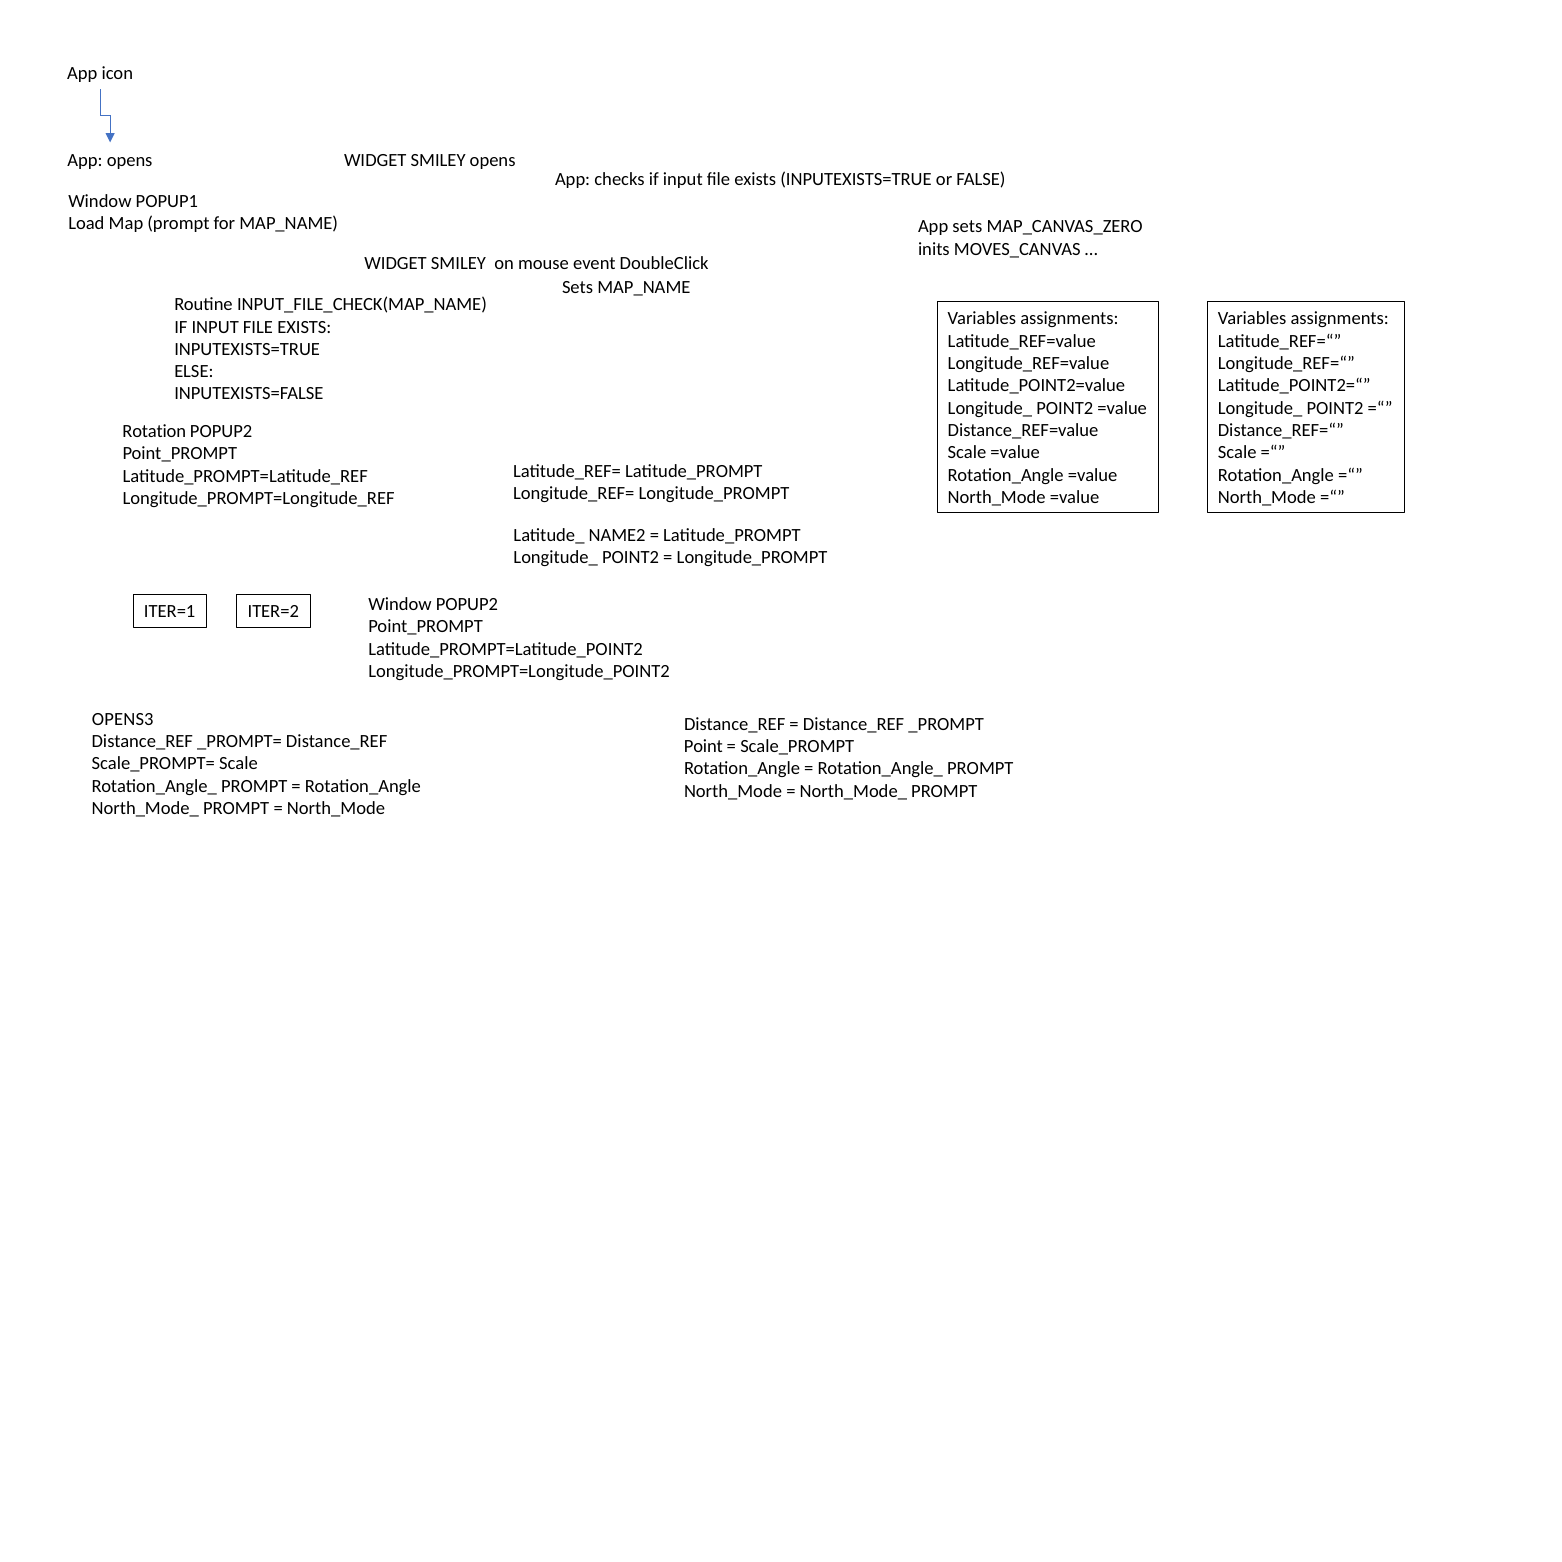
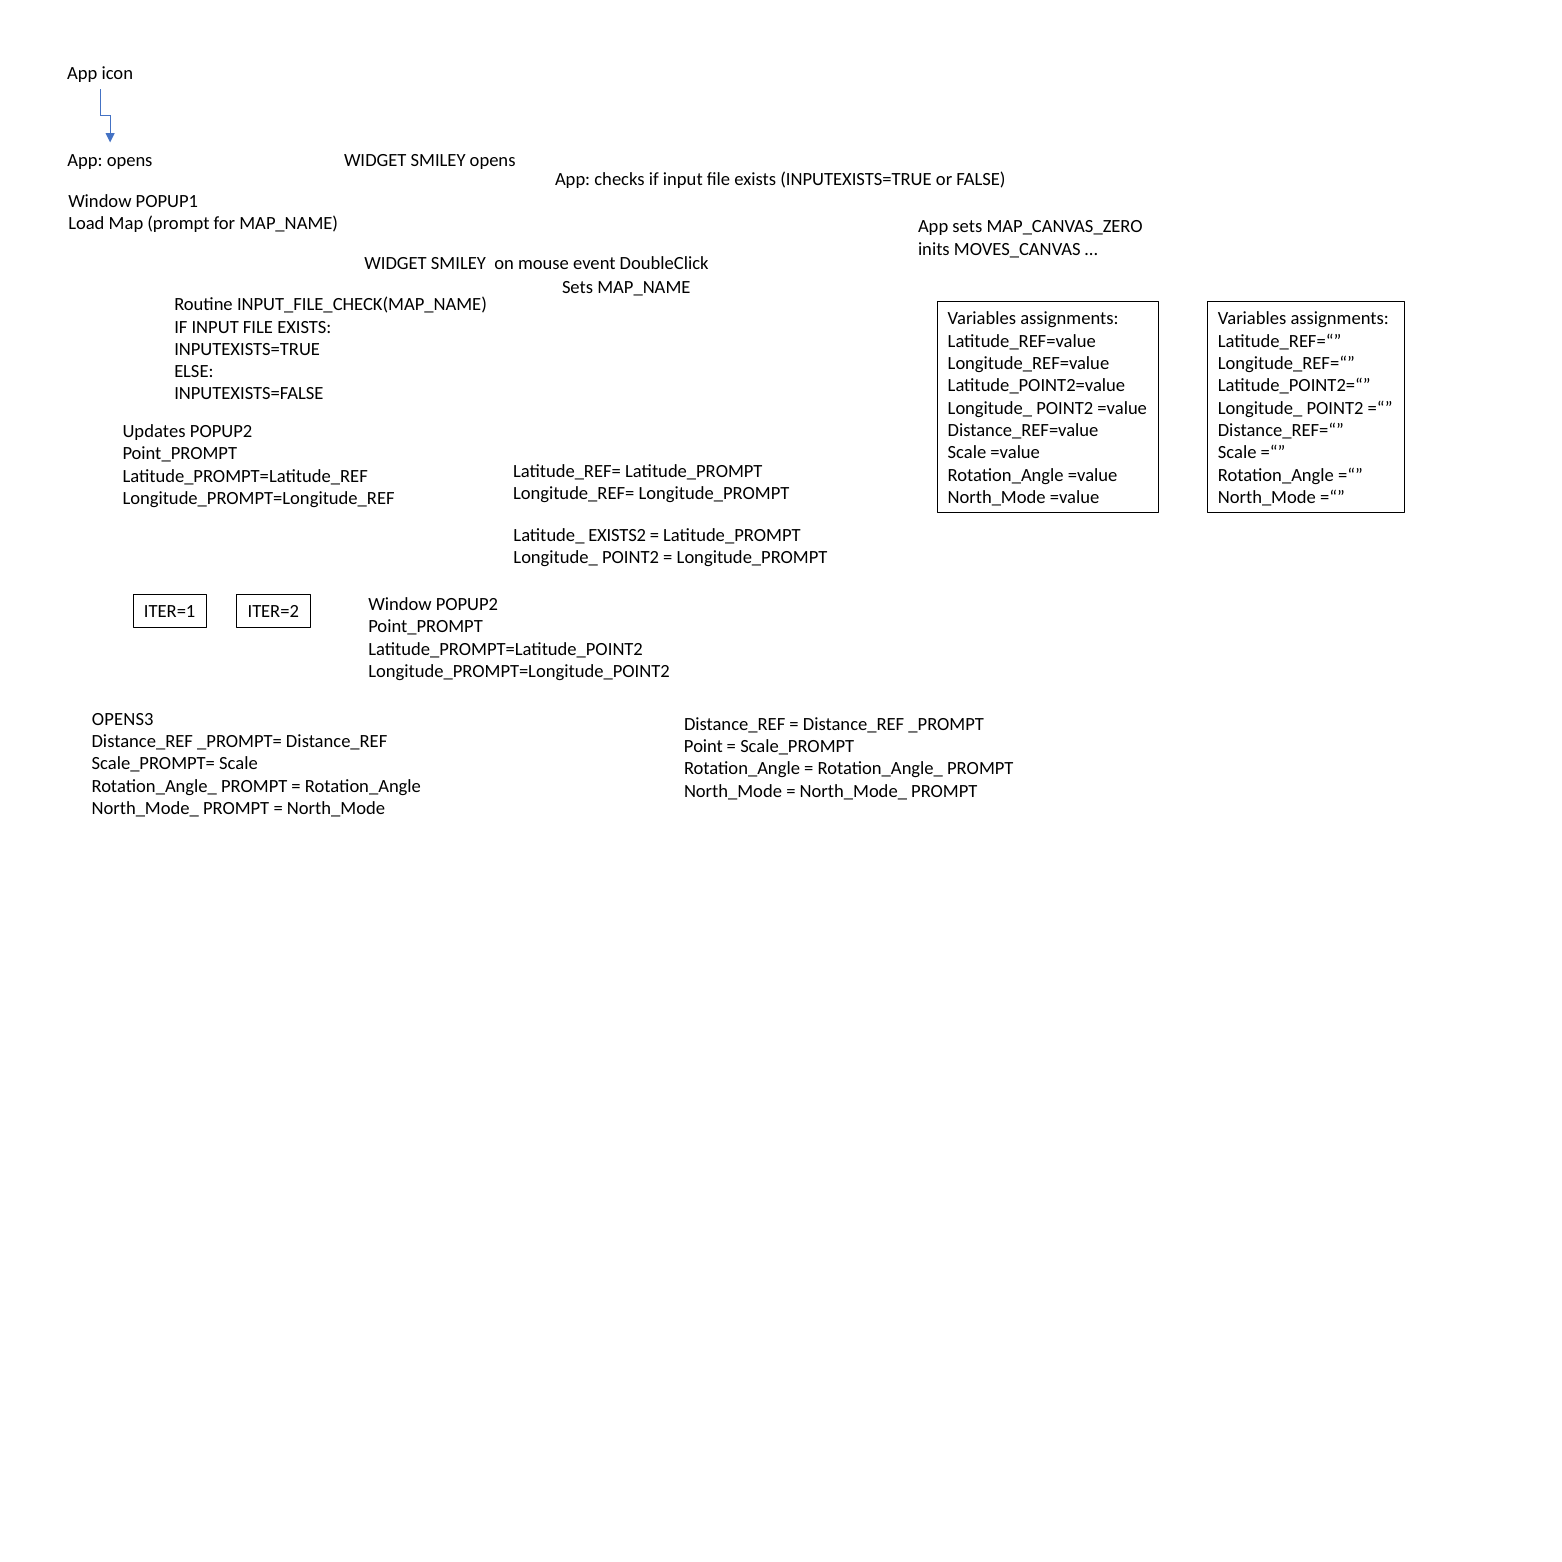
Rotation: Rotation -> Updates
NAME2: NAME2 -> EXISTS2
